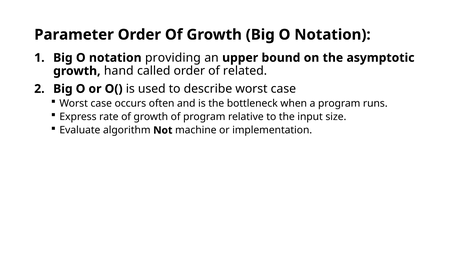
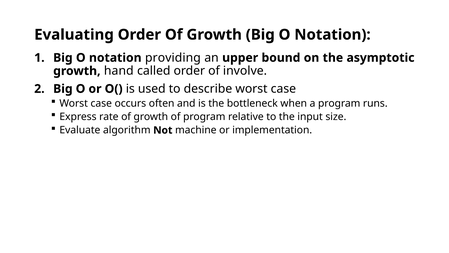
Parameter: Parameter -> Evaluating
related: related -> involve
